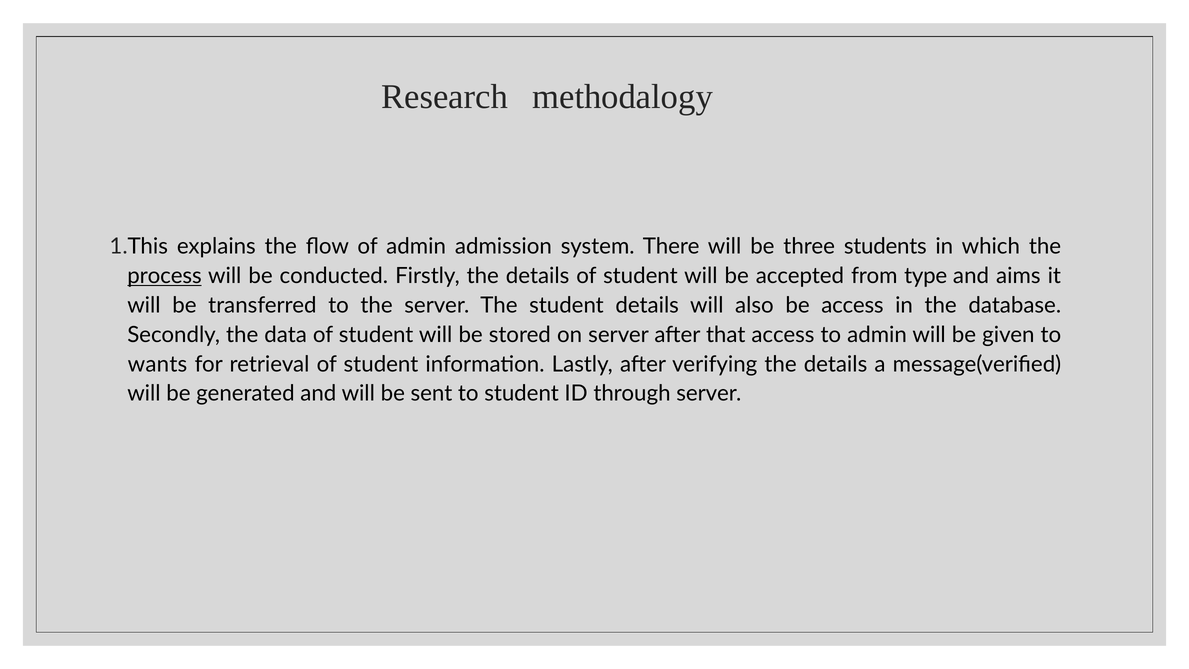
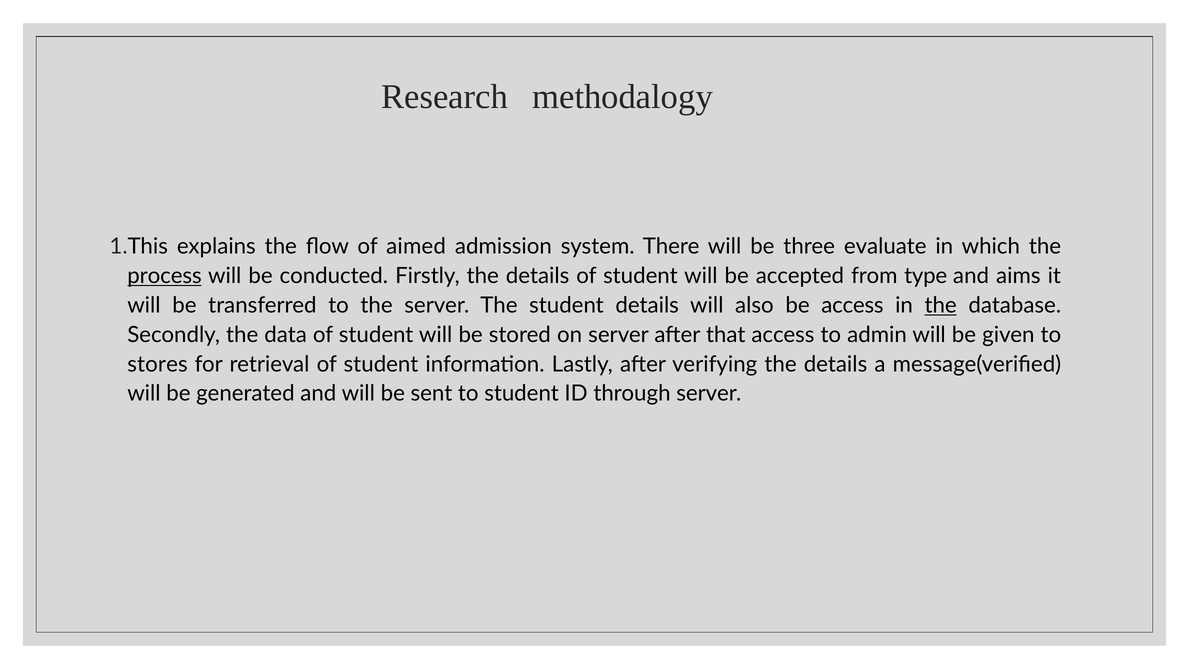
of admin: admin -> aimed
students: students -> evaluate
the at (941, 305) underline: none -> present
wants: wants -> stores
